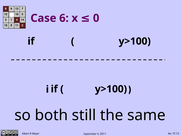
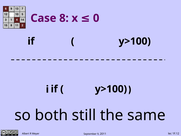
6: 6 -> 8
